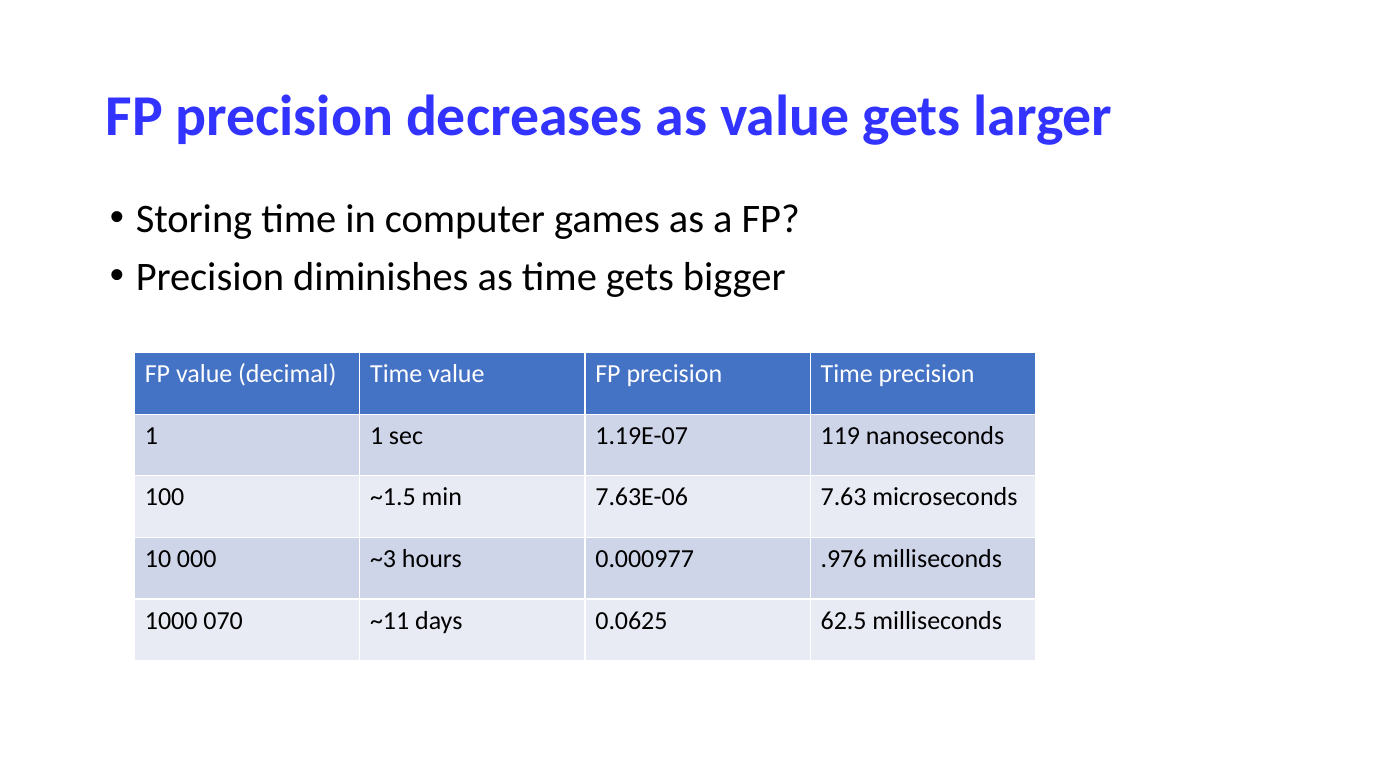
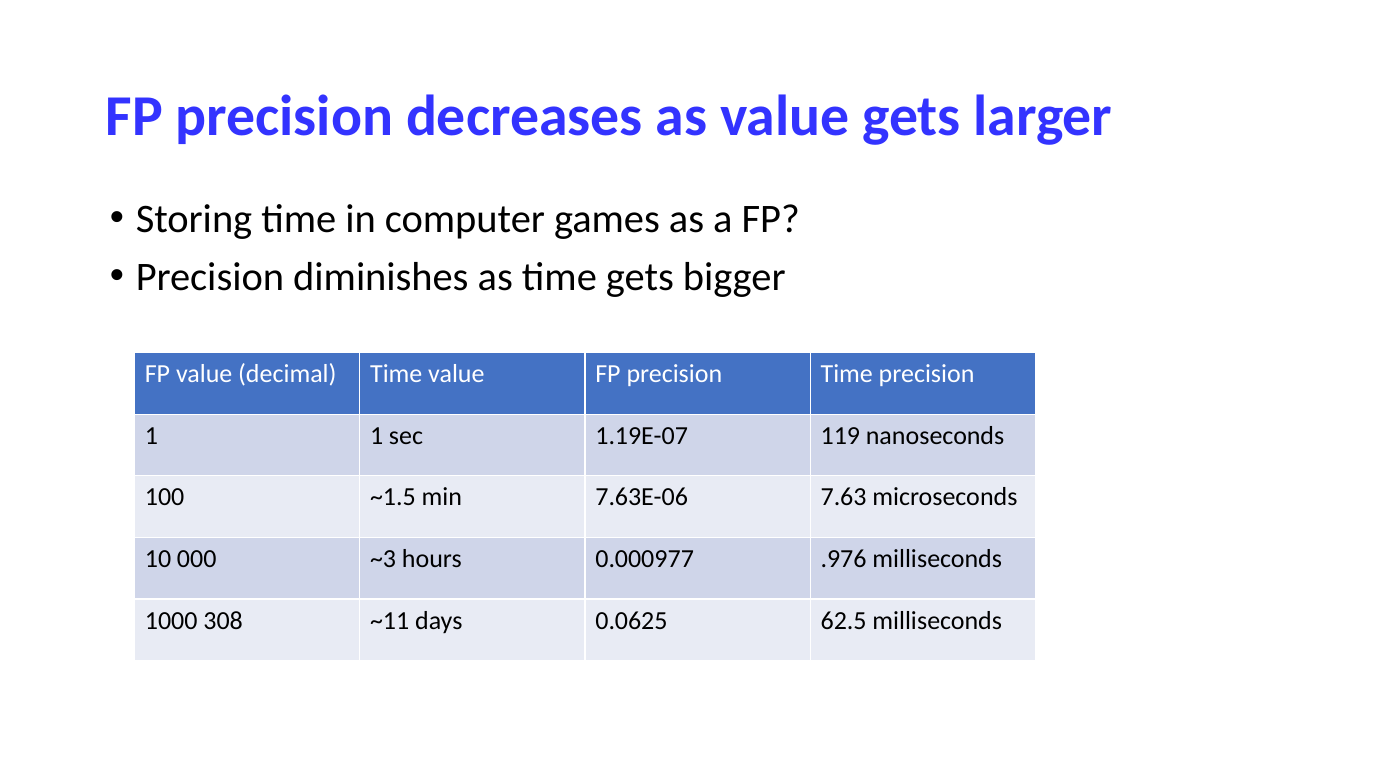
070: 070 -> 308
